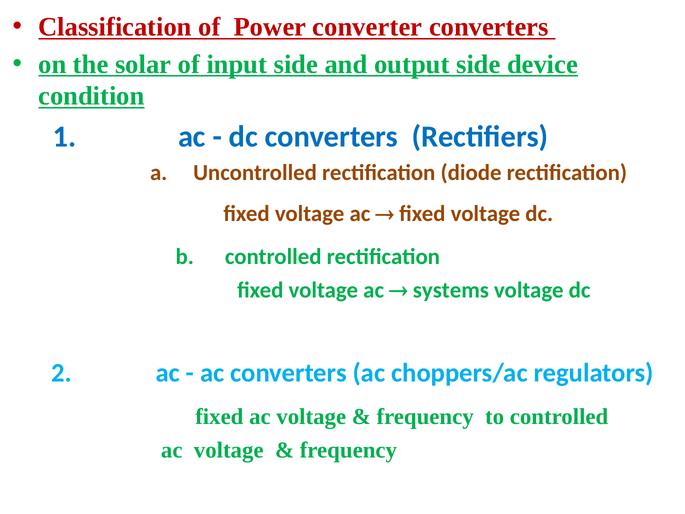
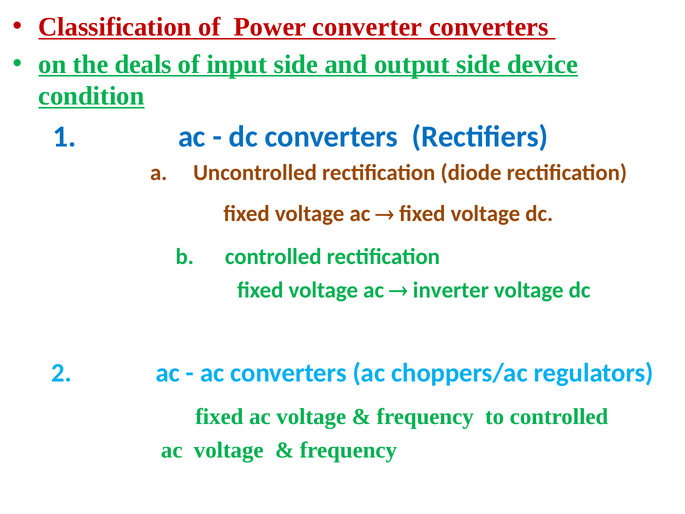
solar: solar -> deals
systems: systems -> inverter
